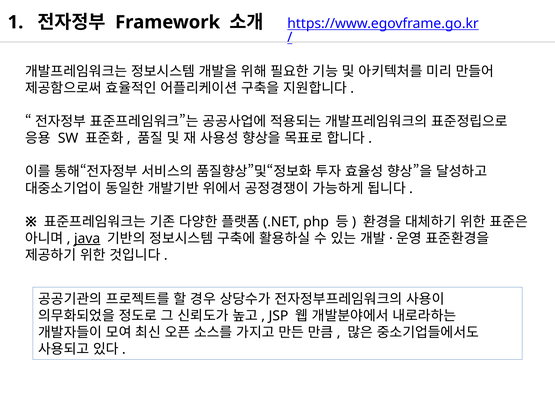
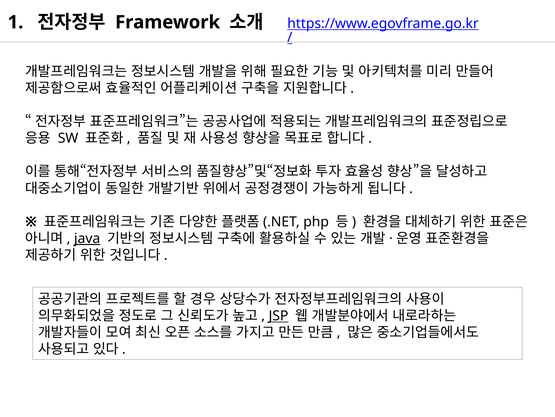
JSP underline: none -> present
